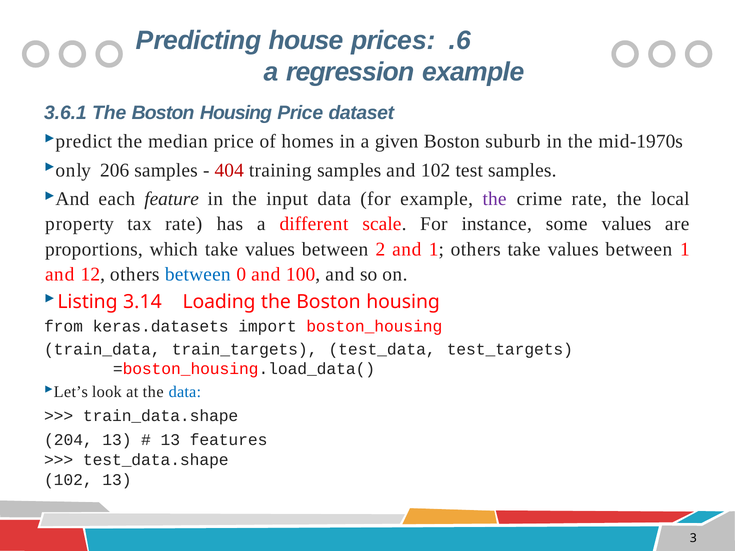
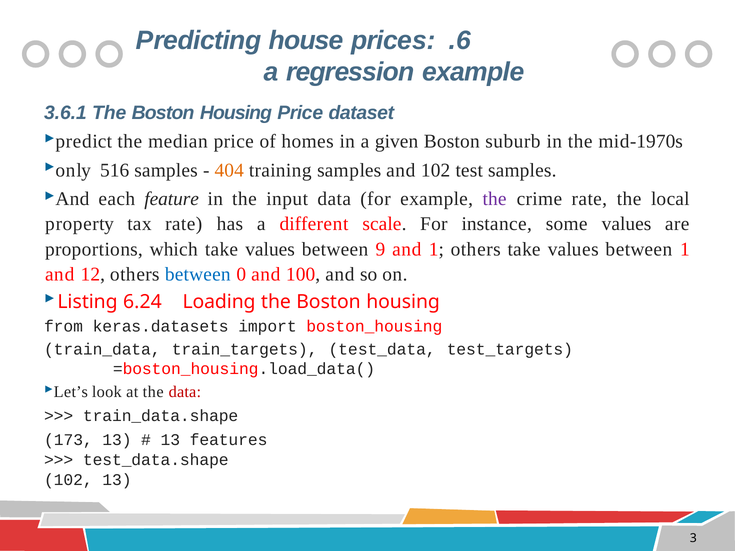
206: 206 -> 516
404 colour: red -> orange
2: 2 -> 9
3.14: 3.14 -> 6.24
data at (185, 392) colour: blue -> red
204: 204 -> 173
